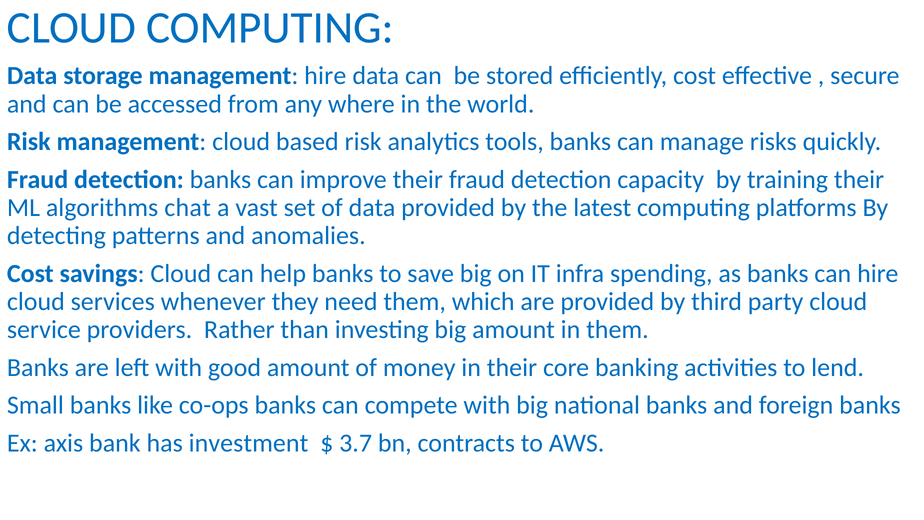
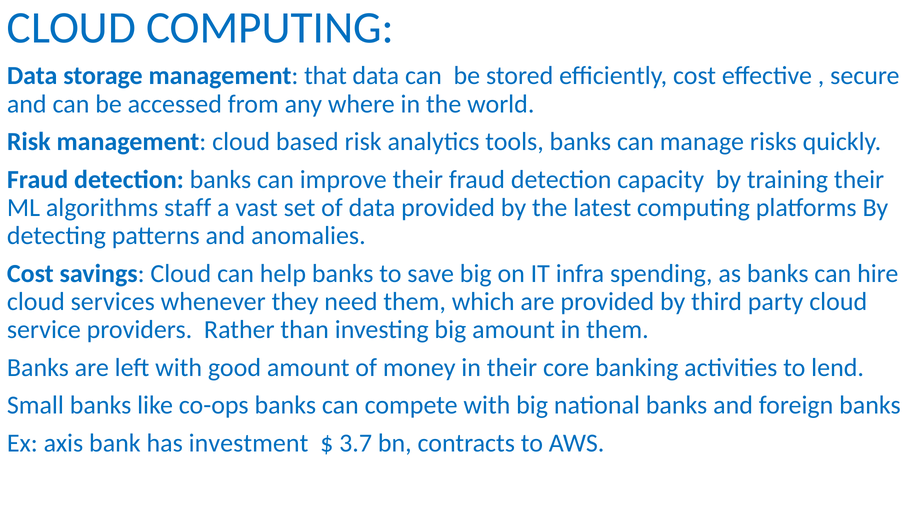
management hire: hire -> that
chat: chat -> staff
